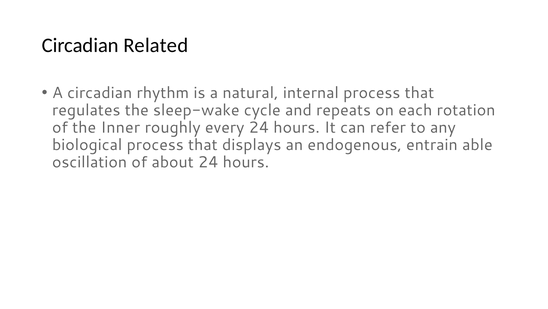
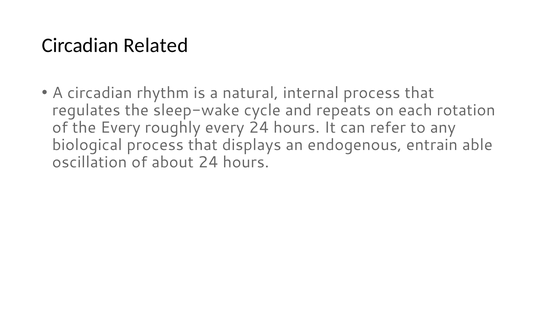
the Inner: Inner -> Every
